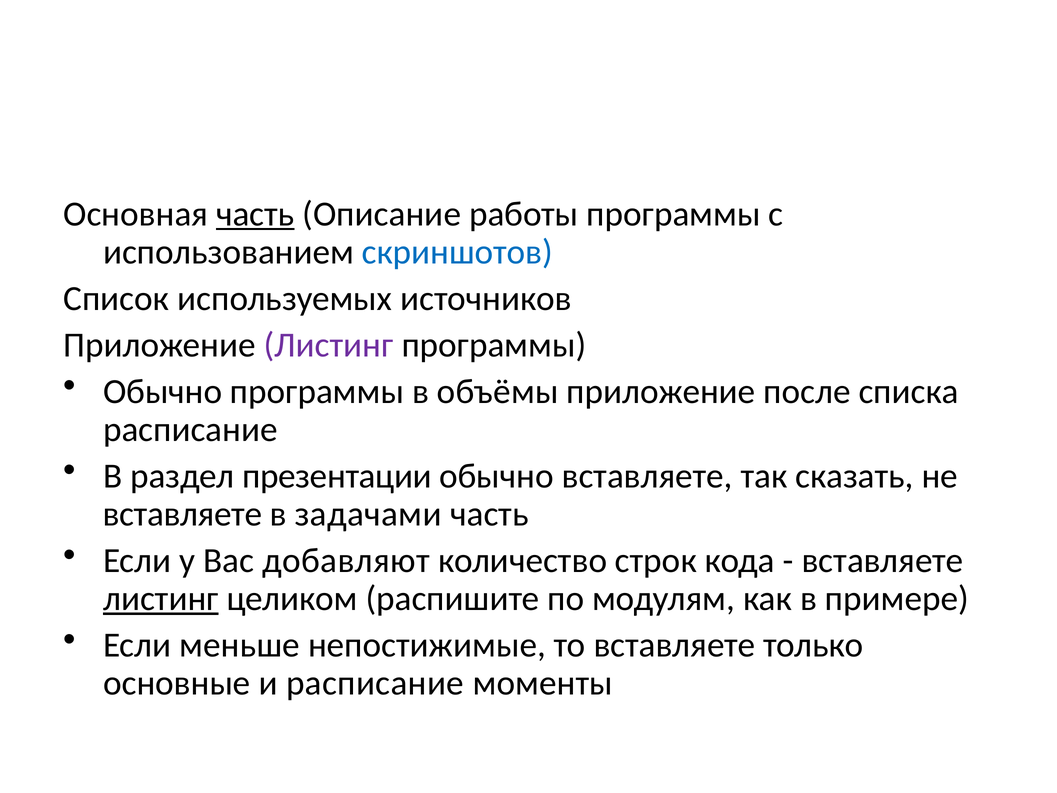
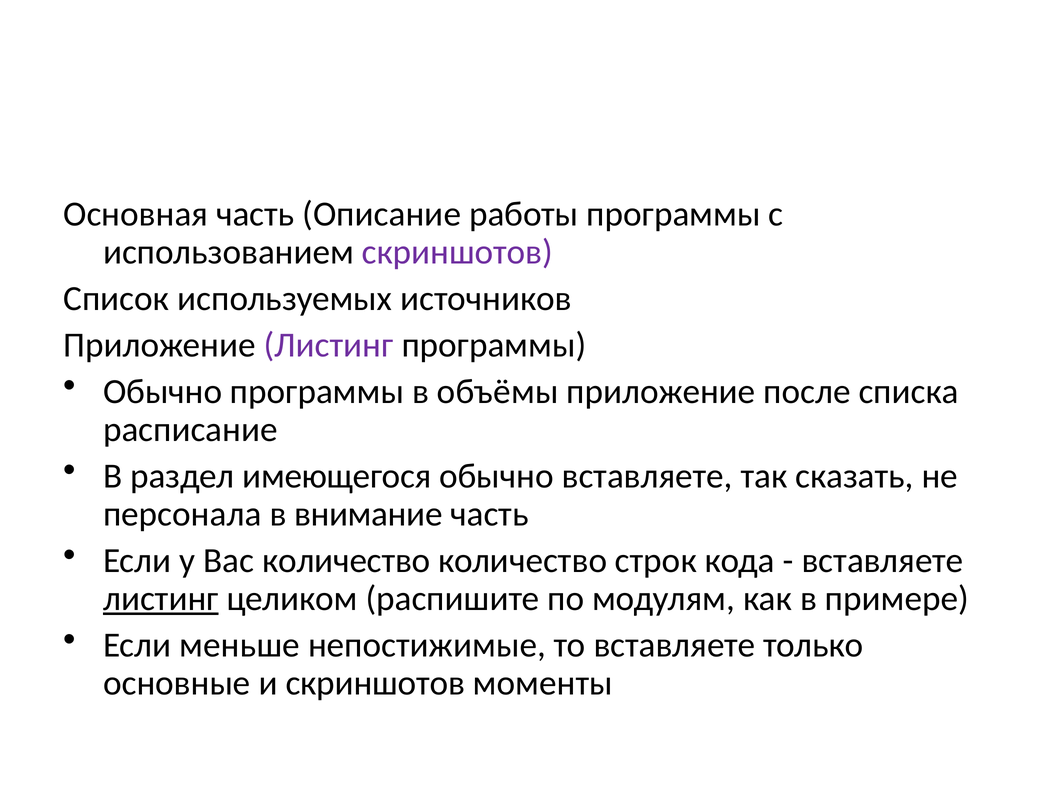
часть at (255, 214) underline: present -> none
скриншотов at (457, 252) colour: blue -> purple
презентации: презентации -> имеющегося
вставляете at (182, 514): вставляете -> персонала
задачами: задачами -> внимание
Вас добавляют: добавляют -> количество
и расписание: расписание -> скриншотов
